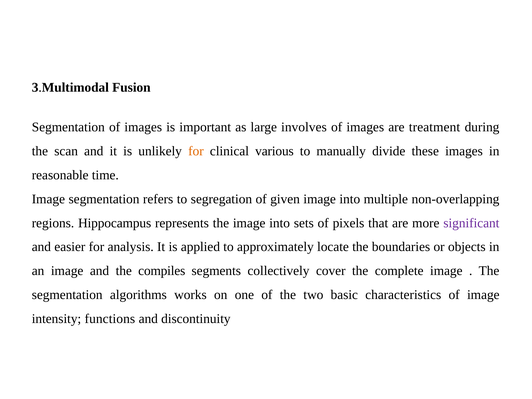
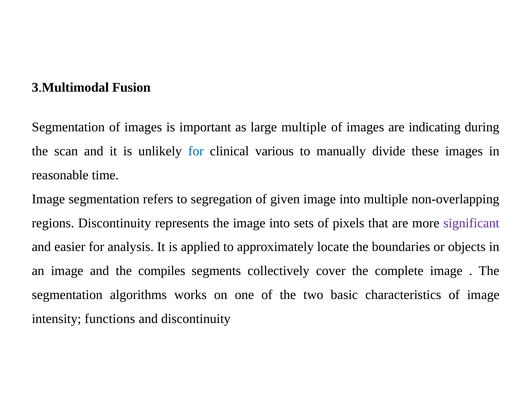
large involves: involves -> multiple
treatment: treatment -> indicating
for at (196, 151) colour: orange -> blue
regions Hippocampus: Hippocampus -> Discontinuity
